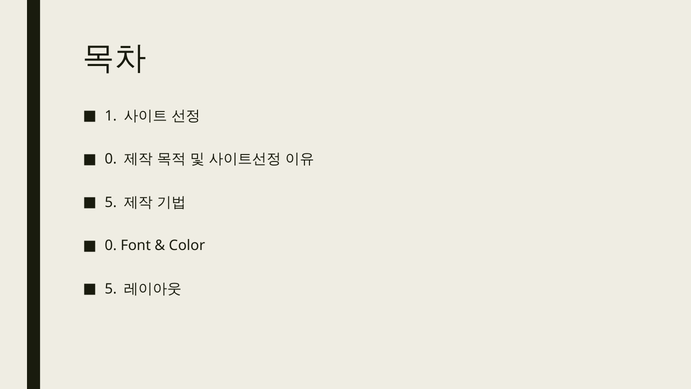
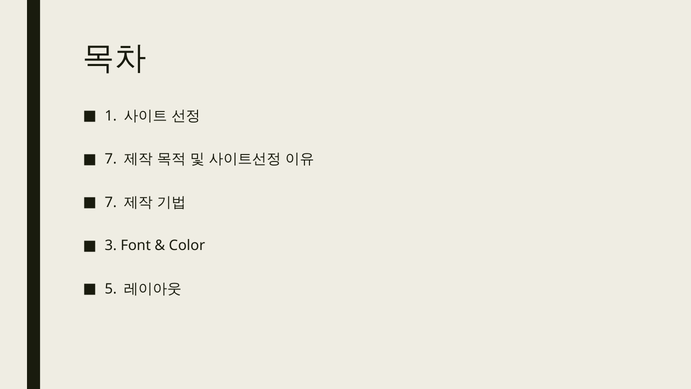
0 at (111, 159): 0 -> 7
5 at (111, 202): 5 -> 7
0 at (111, 245): 0 -> 3
